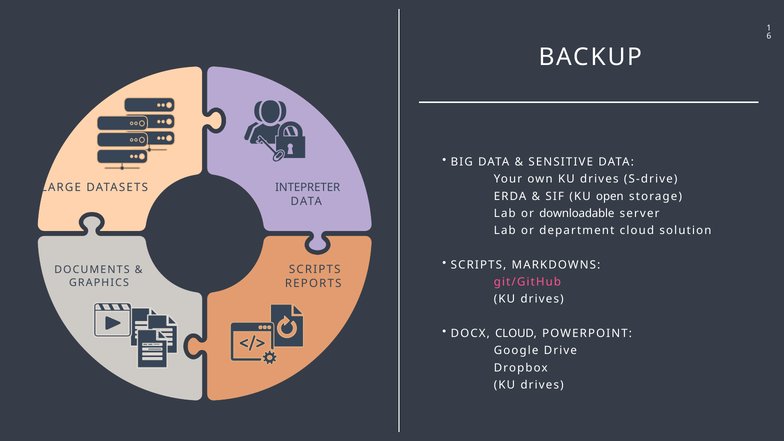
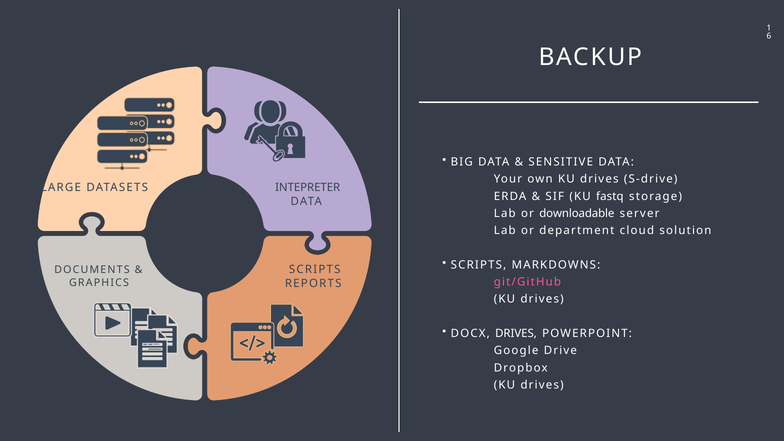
open: open -> fastq
DOCX CLOUD: CLOUD -> DRIVES
